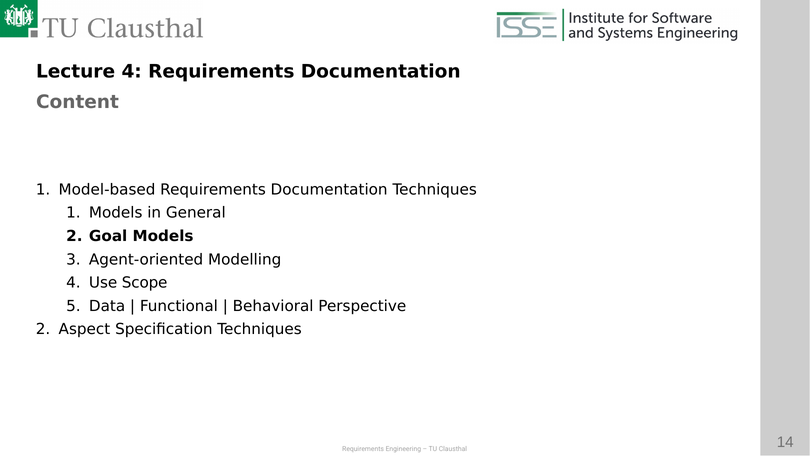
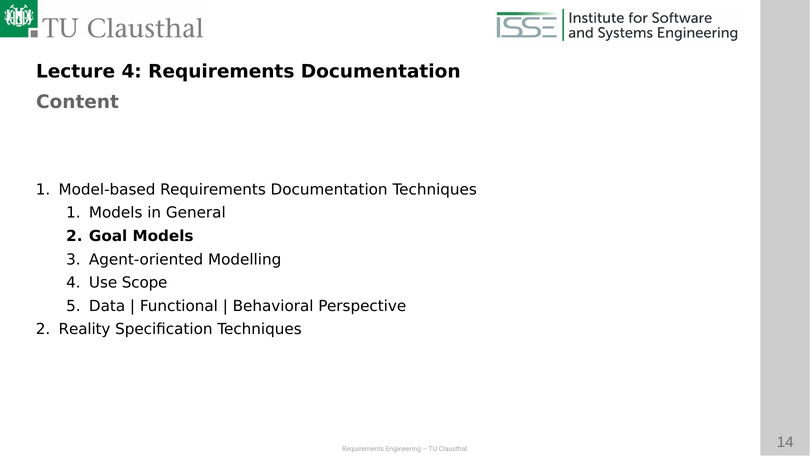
Aspect: Aspect -> Reality
